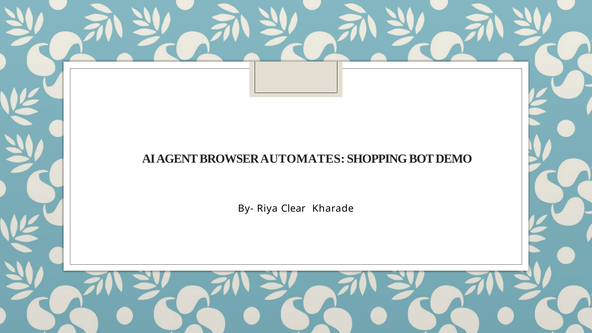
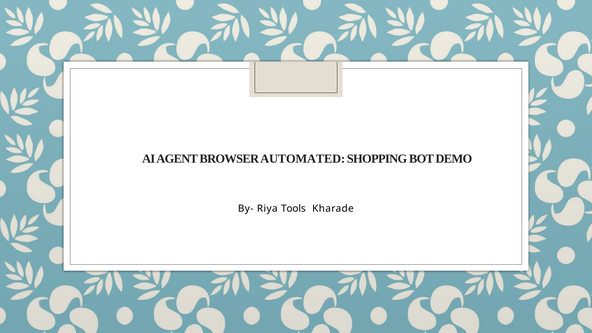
AUTOMATES: AUTOMATES -> AUTOMATED
Clear: Clear -> Tools
